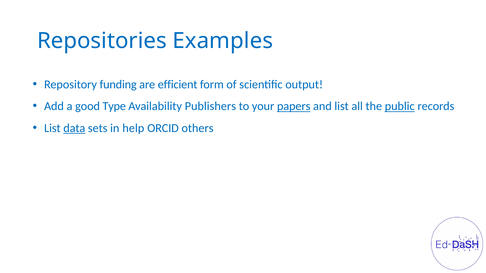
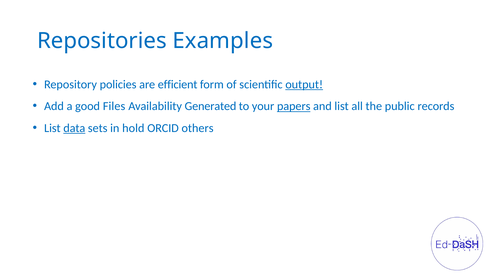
funding: funding -> policies
output underline: none -> present
Type: Type -> Files
Publishers: Publishers -> Generated
public underline: present -> none
help: help -> hold
